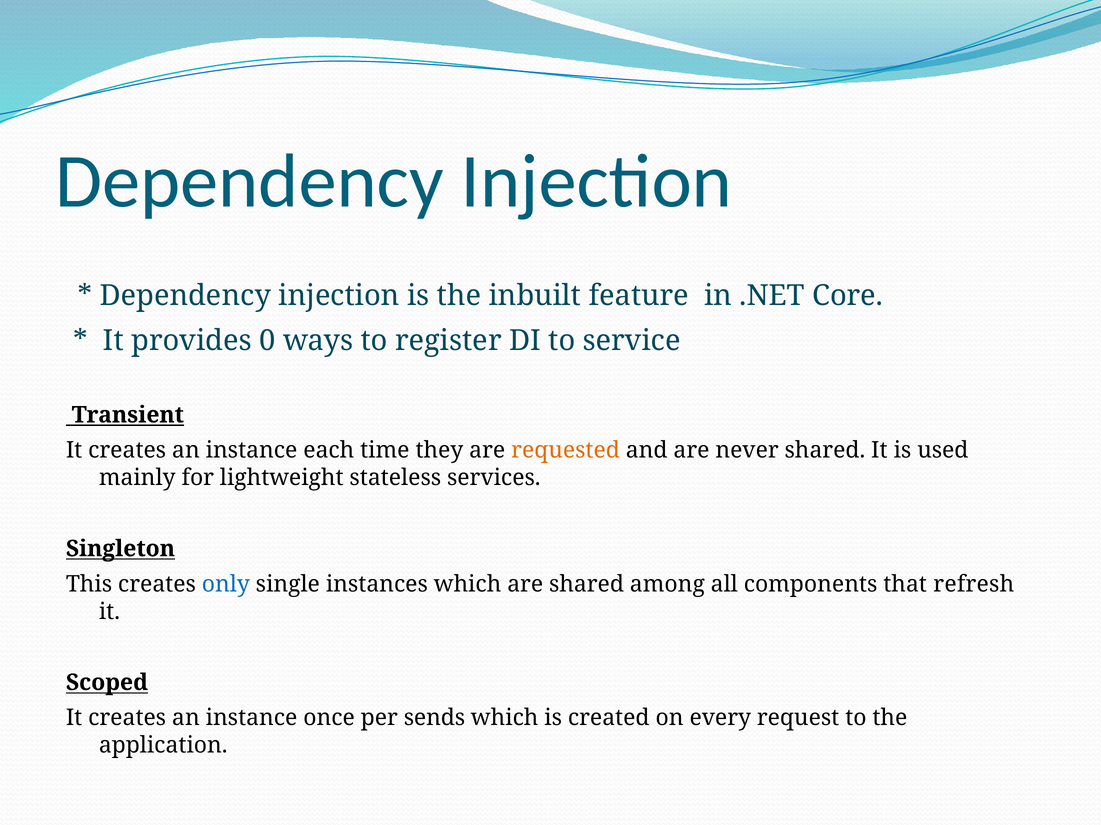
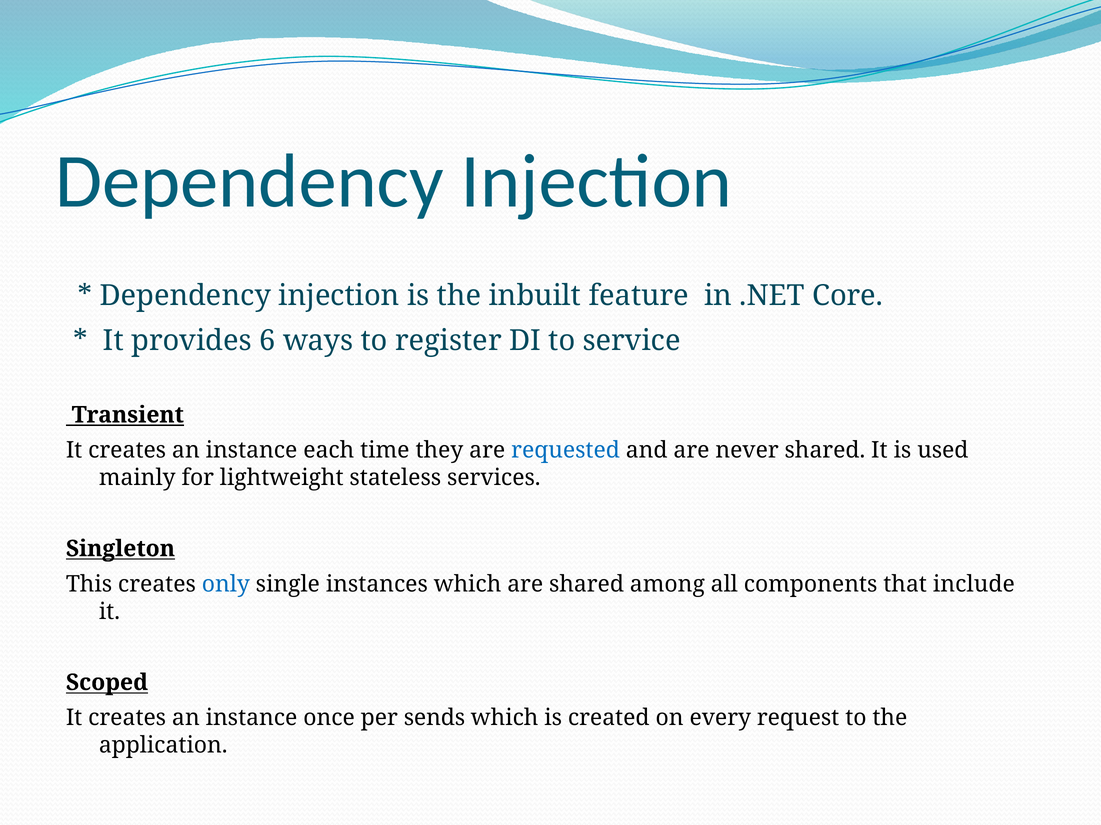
0: 0 -> 6
requested colour: orange -> blue
refresh: refresh -> include
